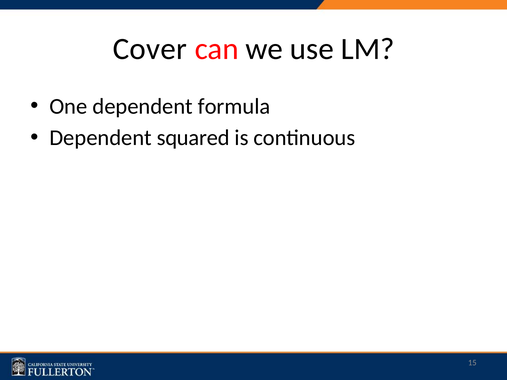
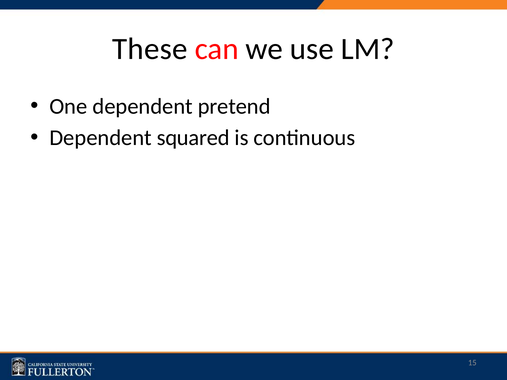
Cover: Cover -> These
formula: formula -> pretend
